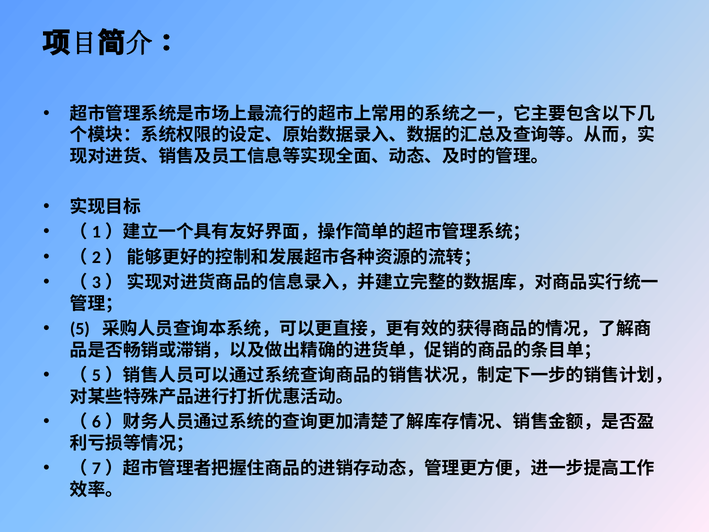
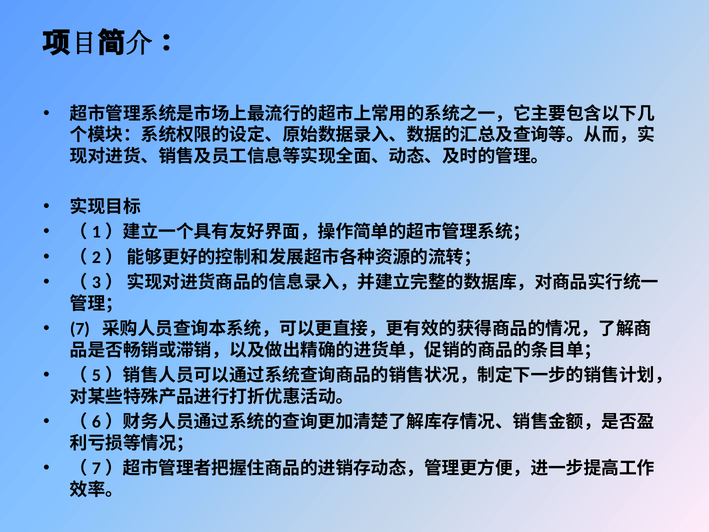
5: 5 -> 7
